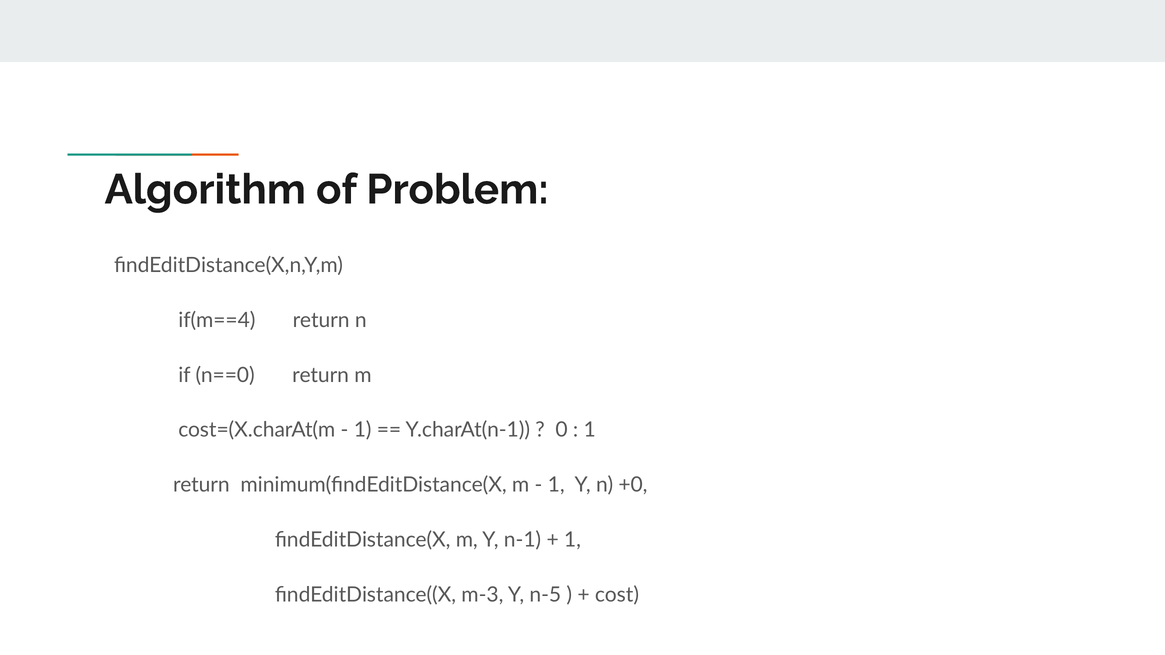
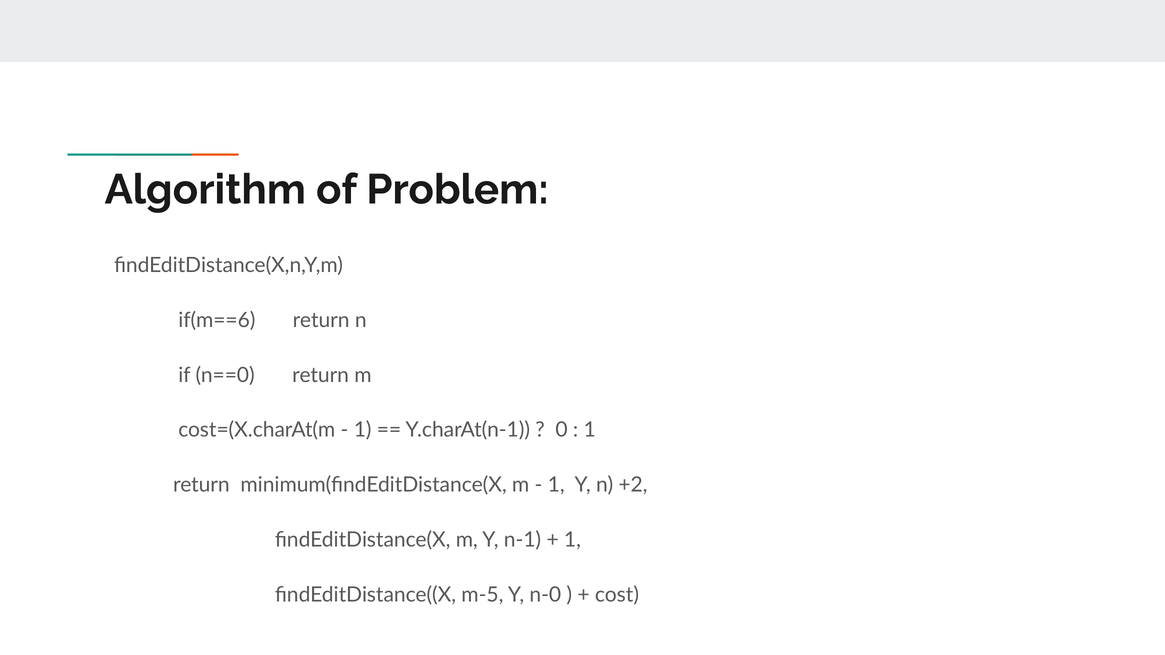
if(m==4: if(m==4 -> if(m==6
+0: +0 -> +2
m-3: m-3 -> m-5
n-5: n-5 -> n-0
